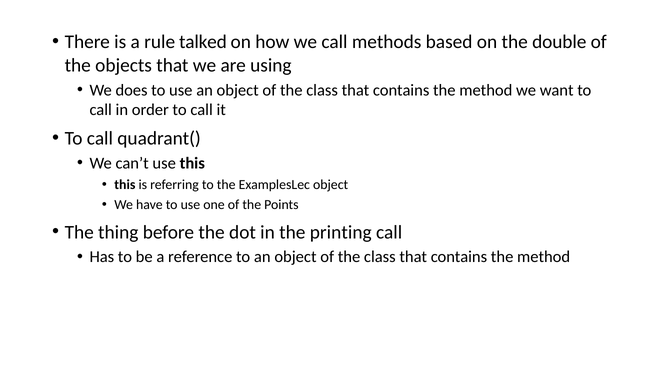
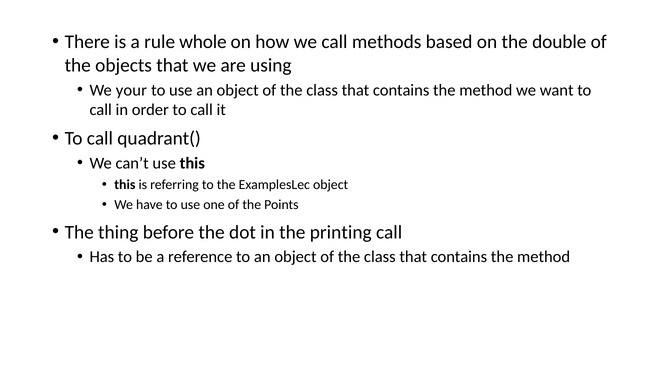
talked: talked -> whole
does: does -> your
